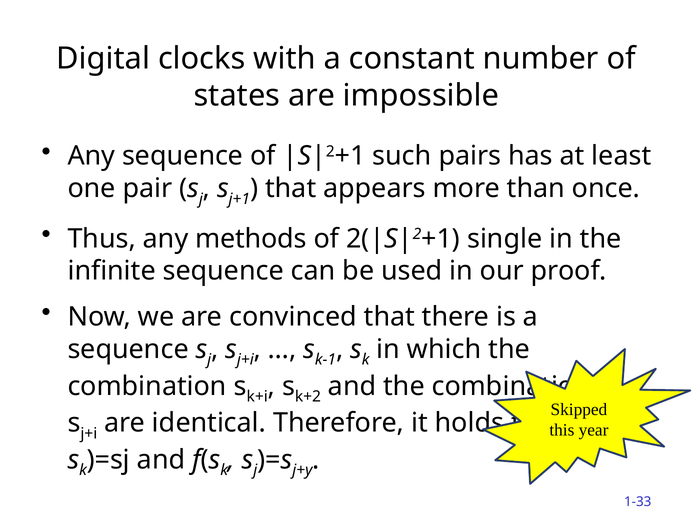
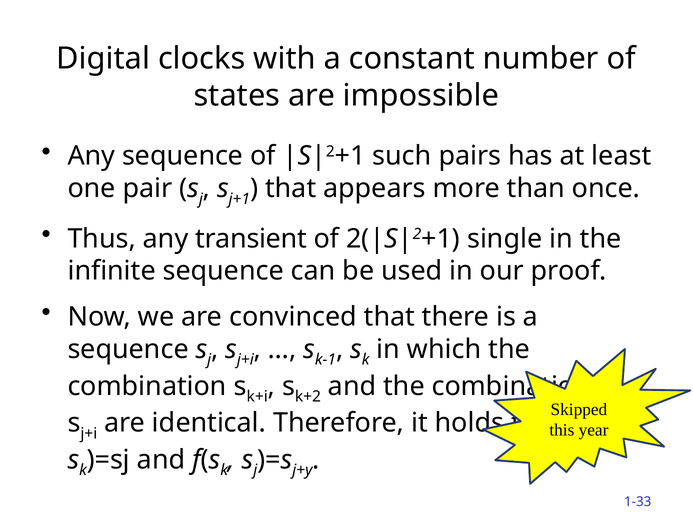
methods: methods -> transient
